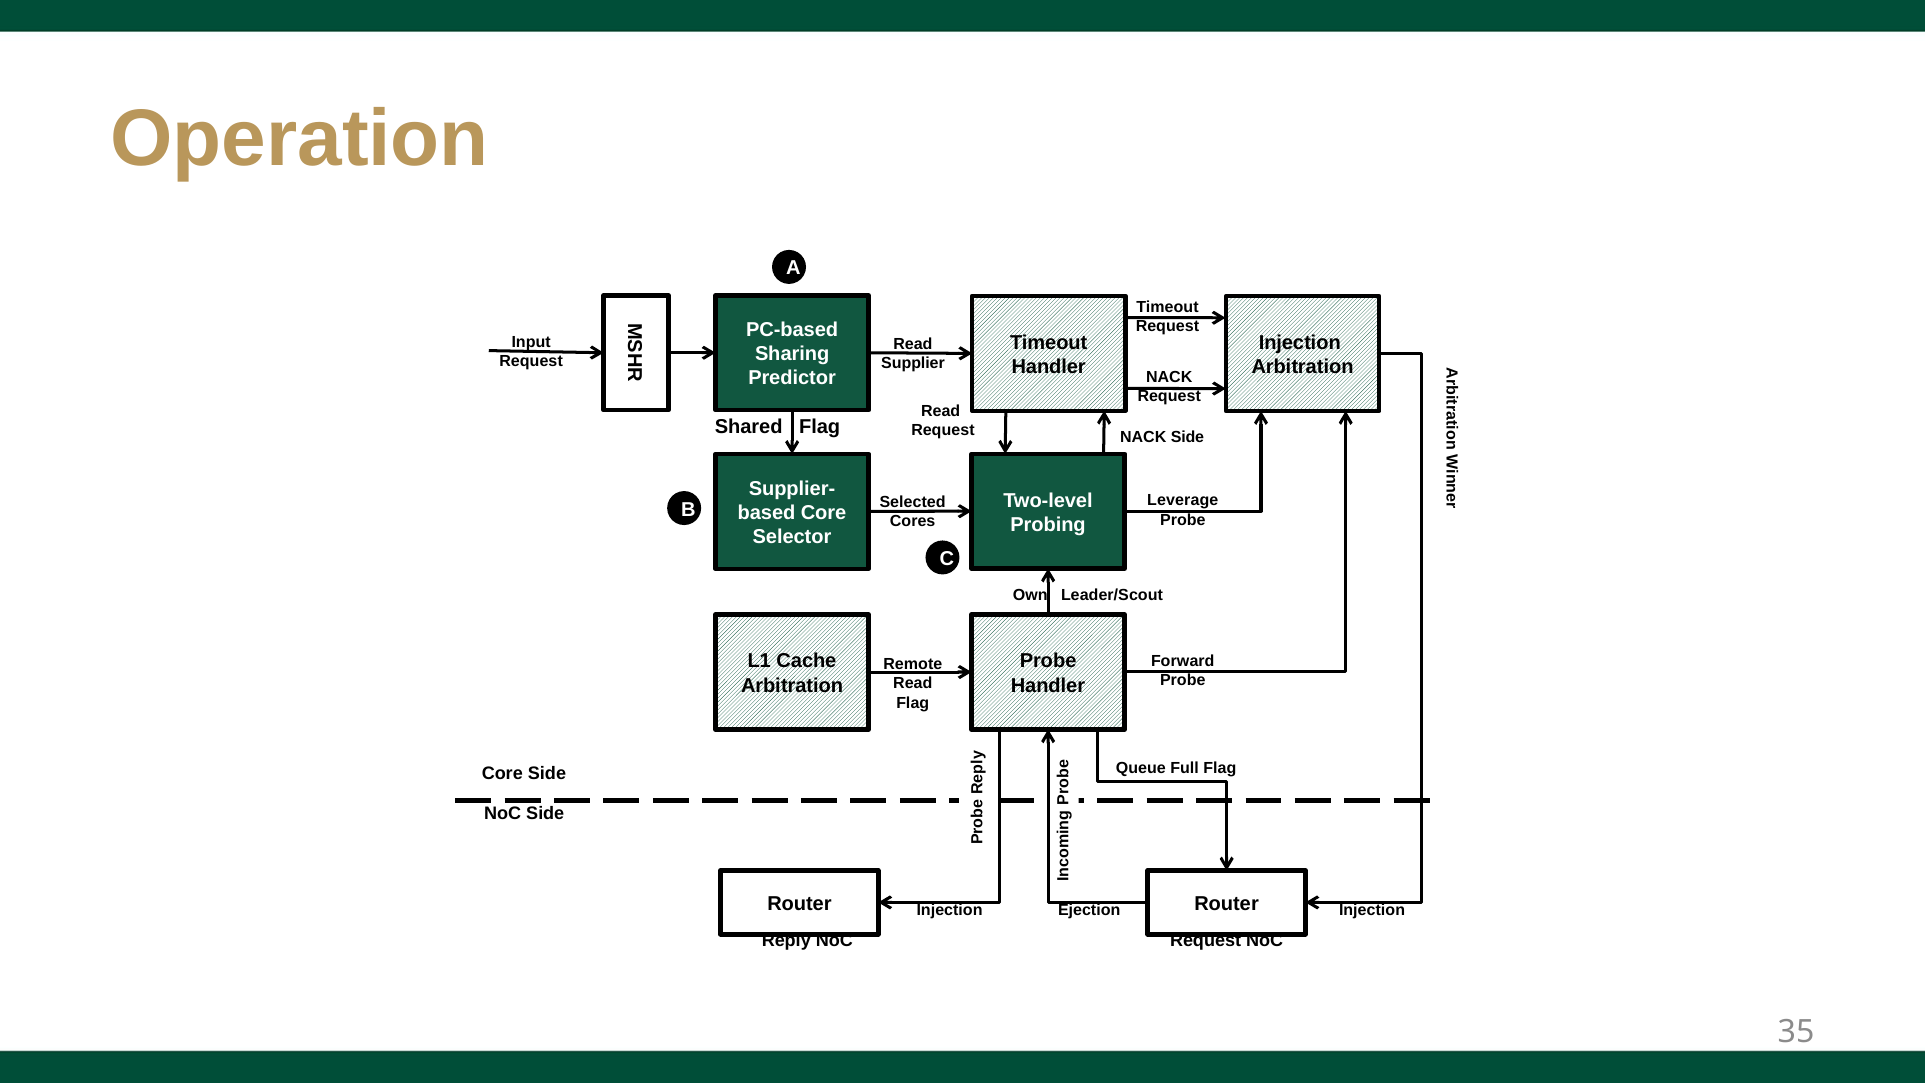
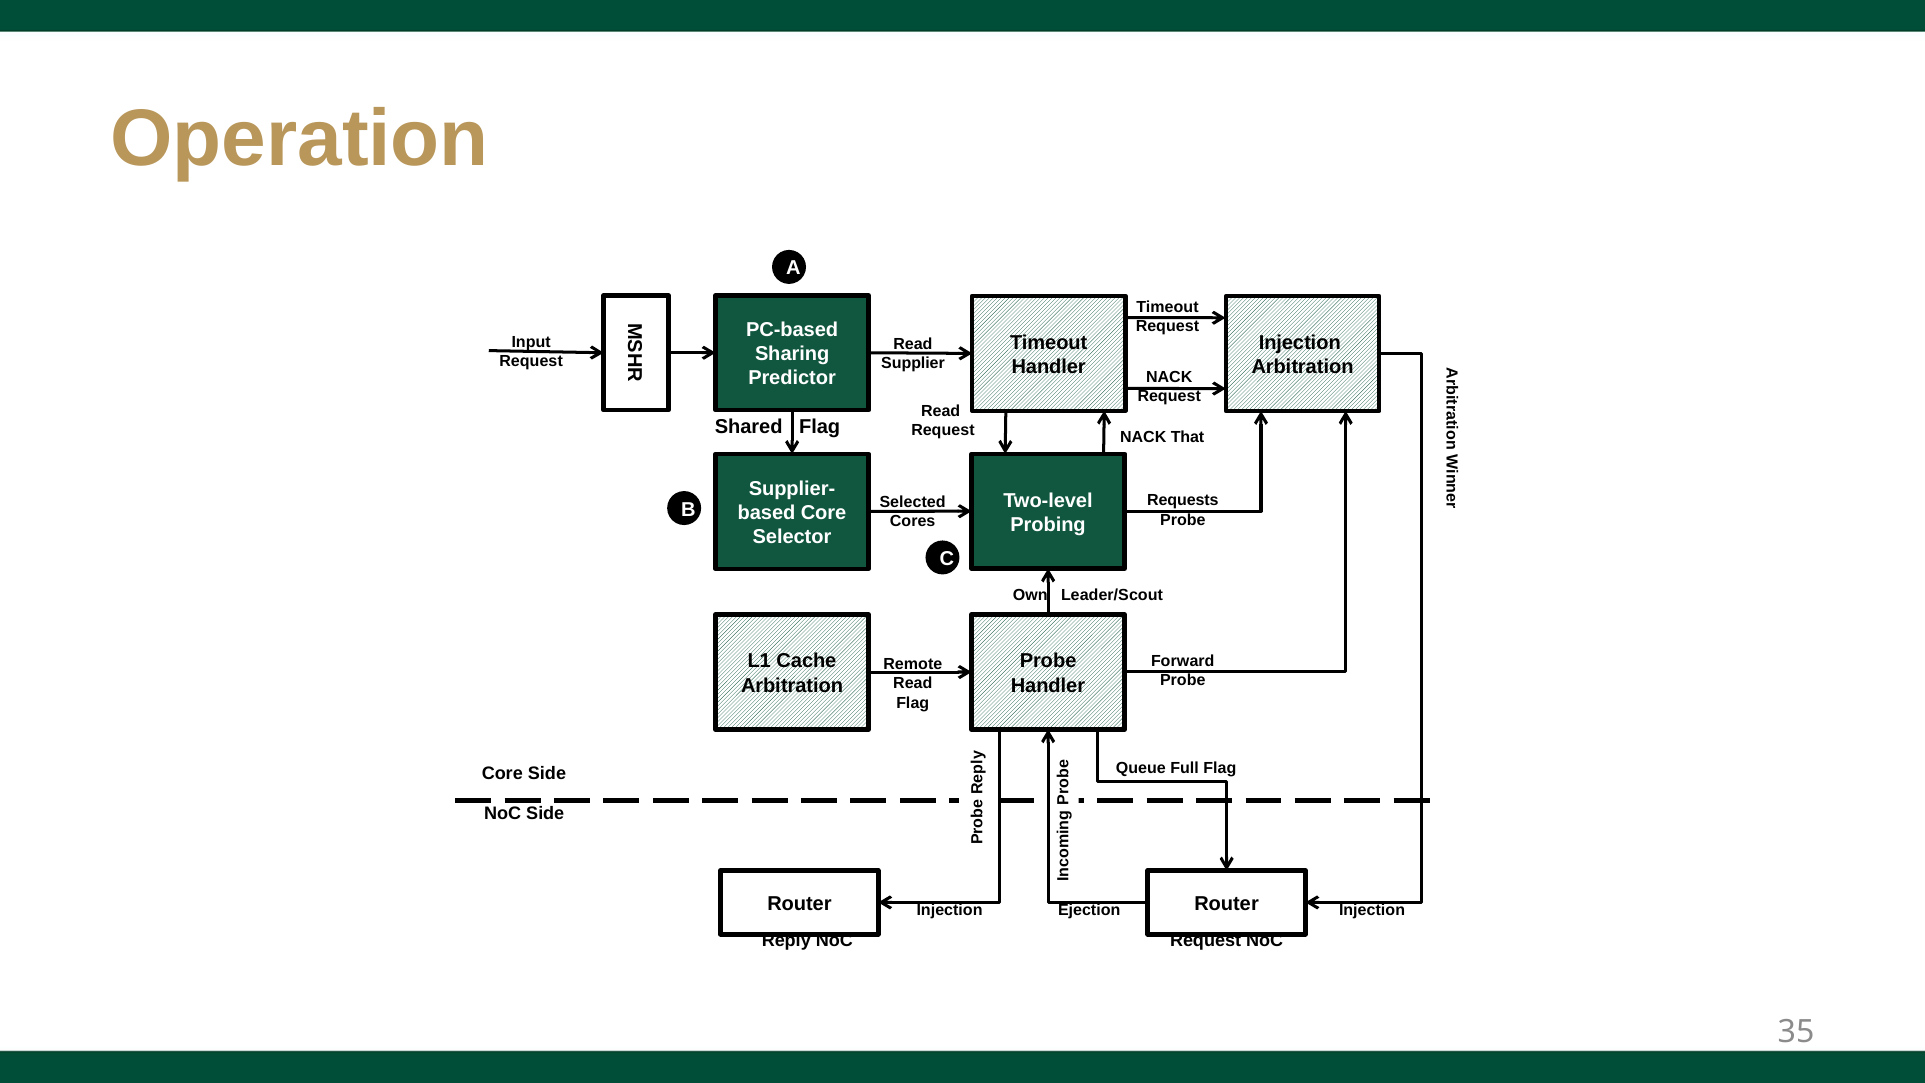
NACK Side: Side -> That
Leverage: Leverage -> Requests
